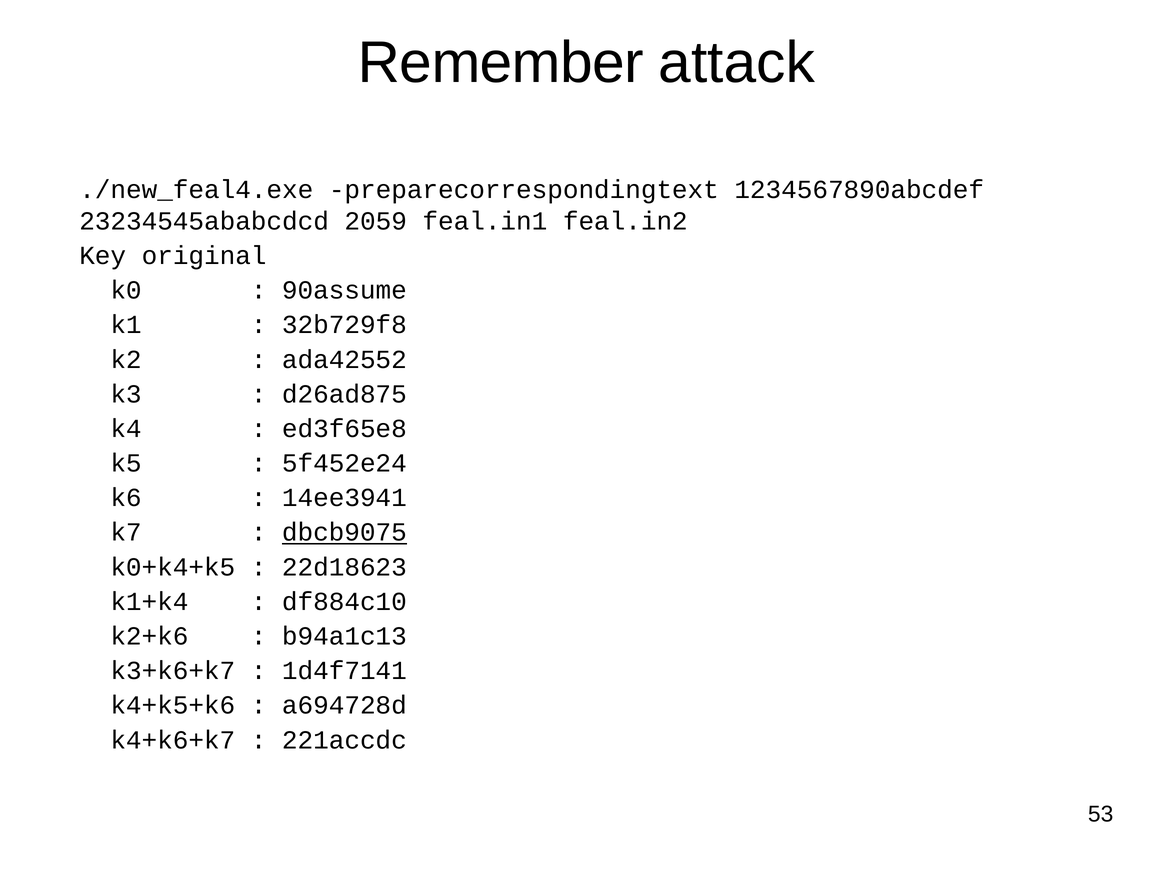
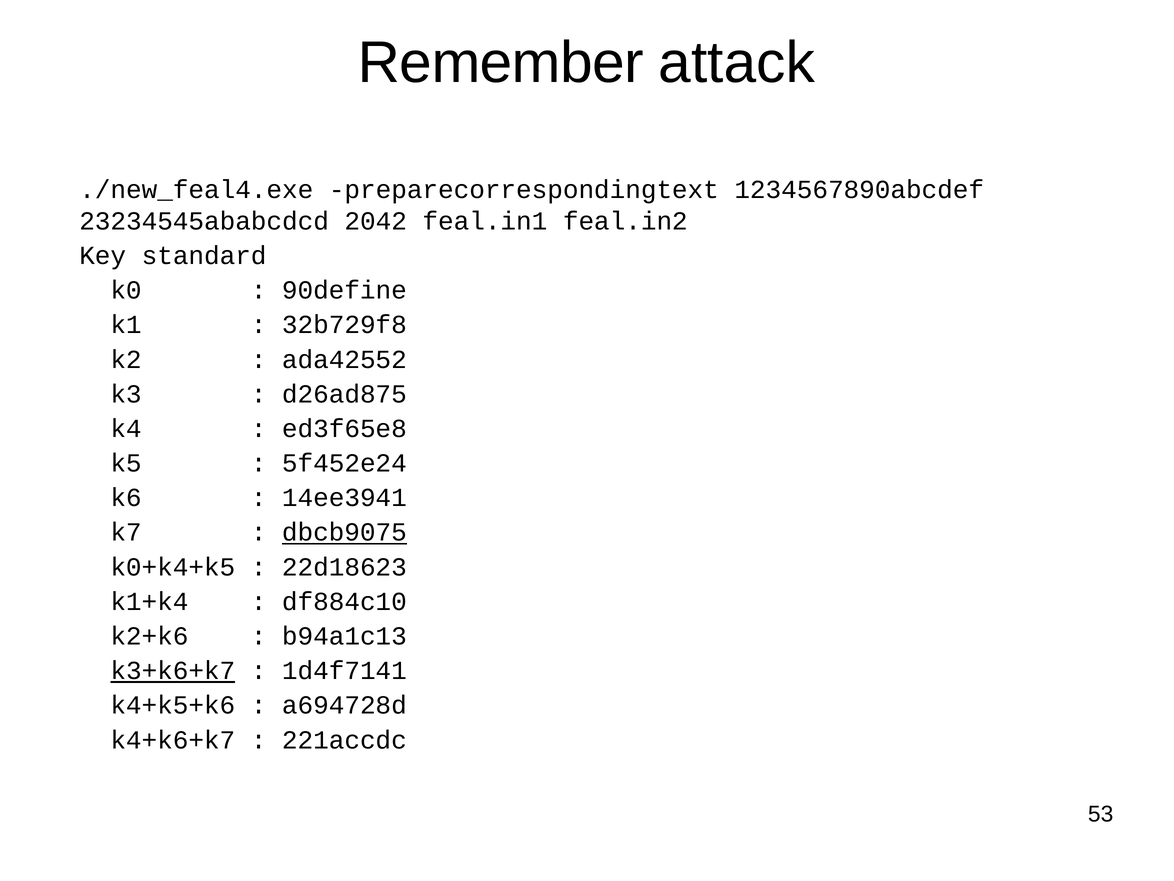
2059: 2059 -> 2042
original: original -> standard
90assume: 90assume -> 90define
k3+k6+k7 underline: none -> present
